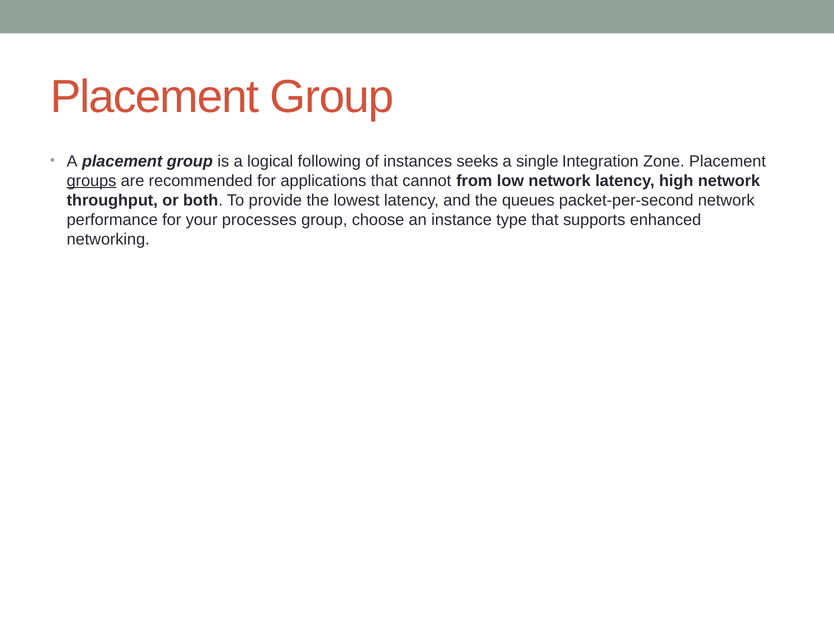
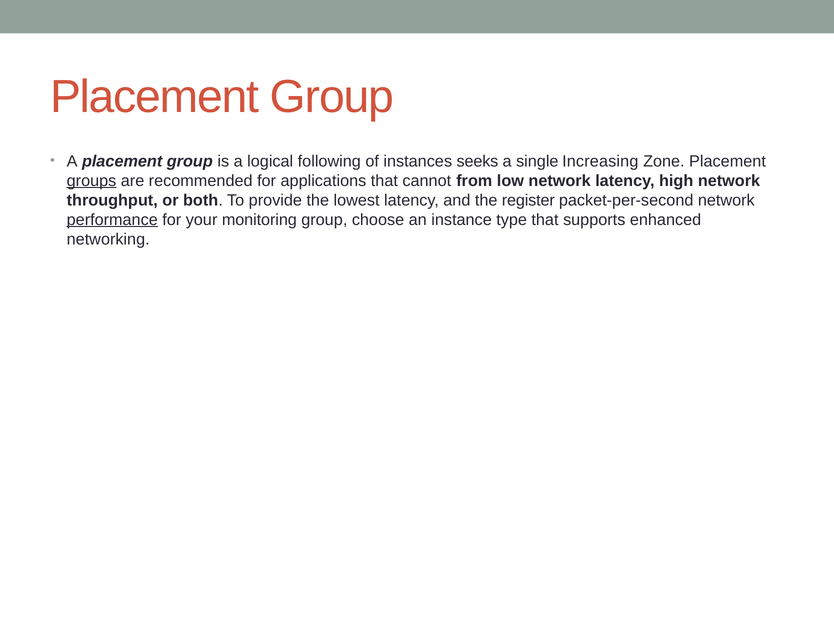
Integration: Integration -> Increasing
queues: queues -> register
performance underline: none -> present
processes: processes -> monitoring
